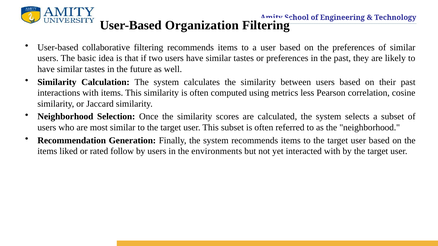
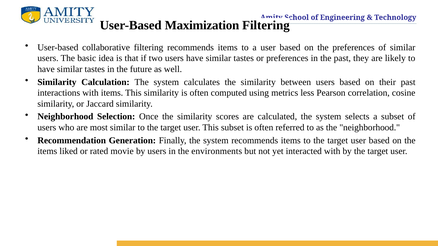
Organization: Organization -> Maximization
follow: follow -> movie
